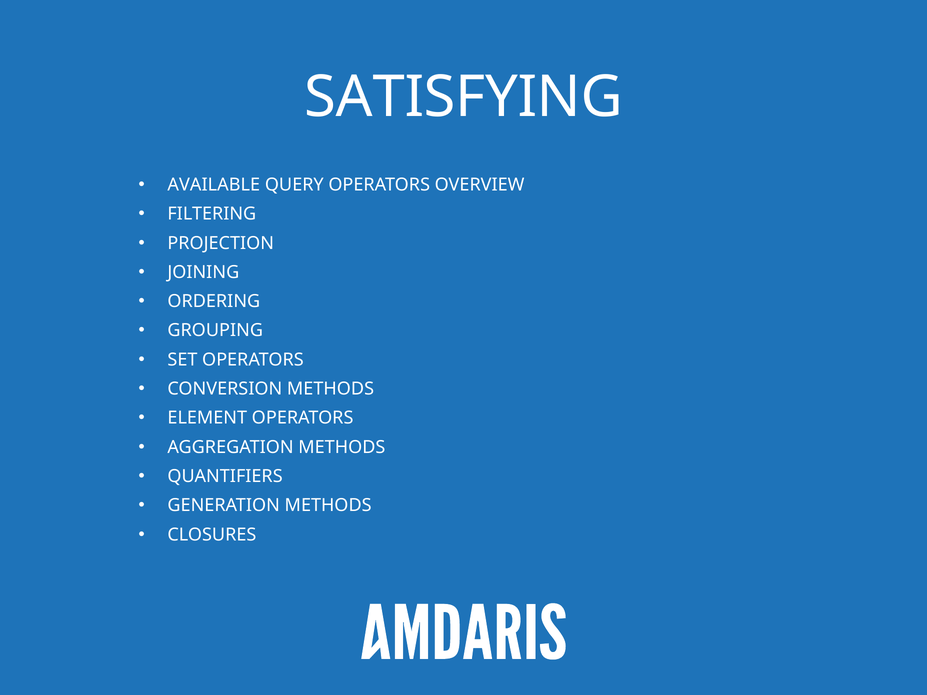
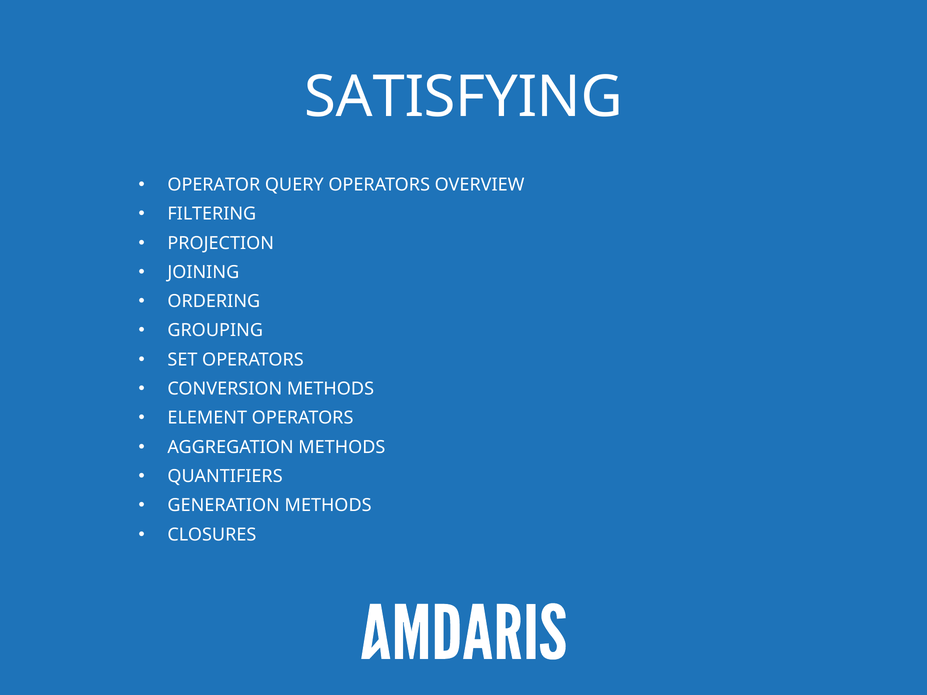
AVAILABLE: AVAILABLE -> OPERATOR
